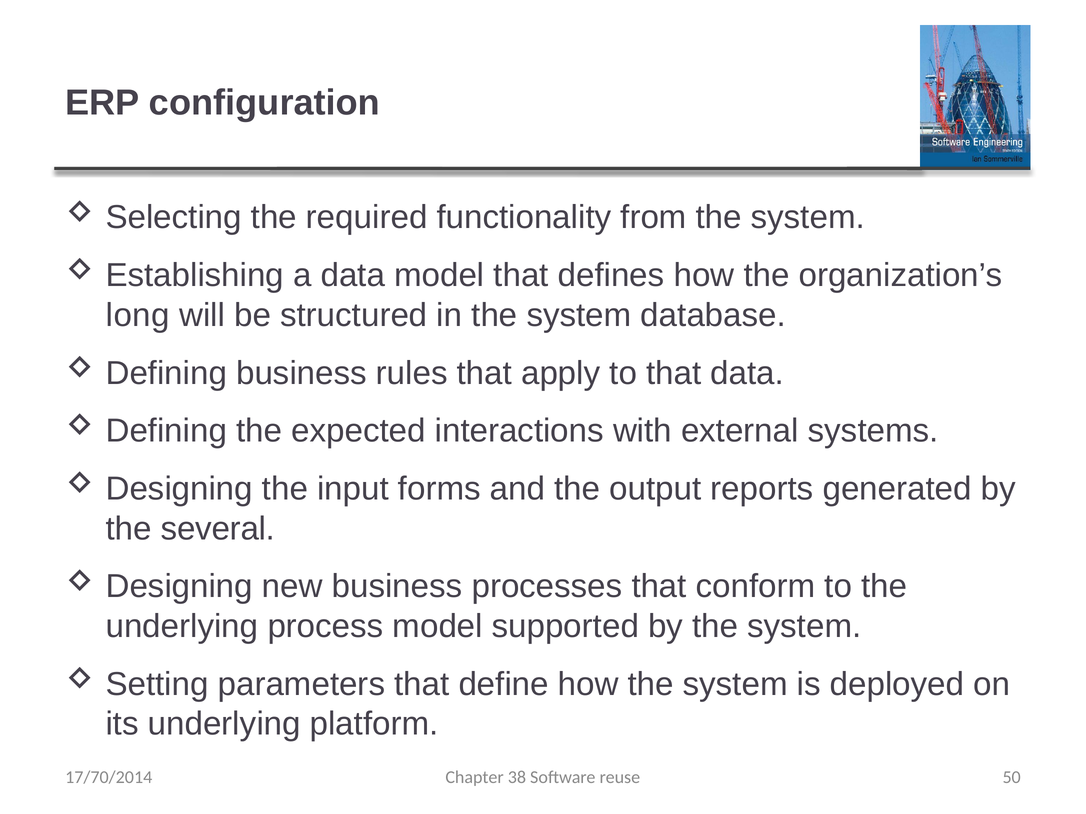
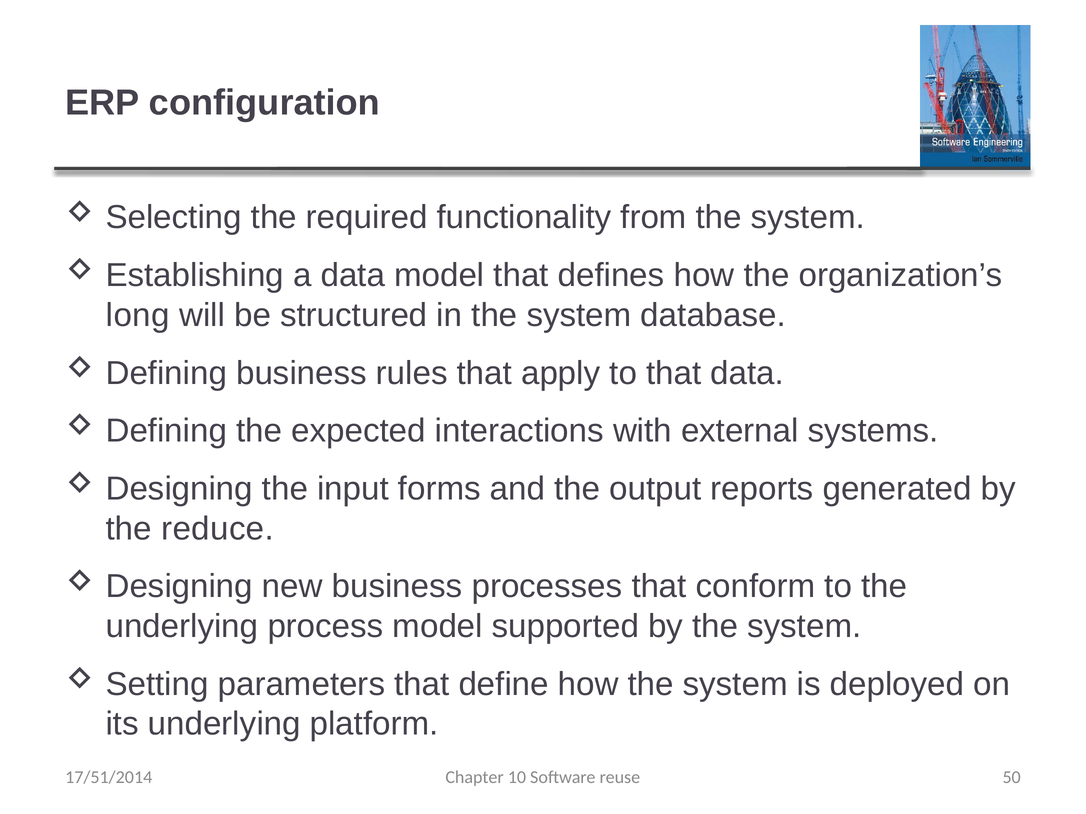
several: several -> reduce
38: 38 -> 10
17/70/2014: 17/70/2014 -> 17/51/2014
